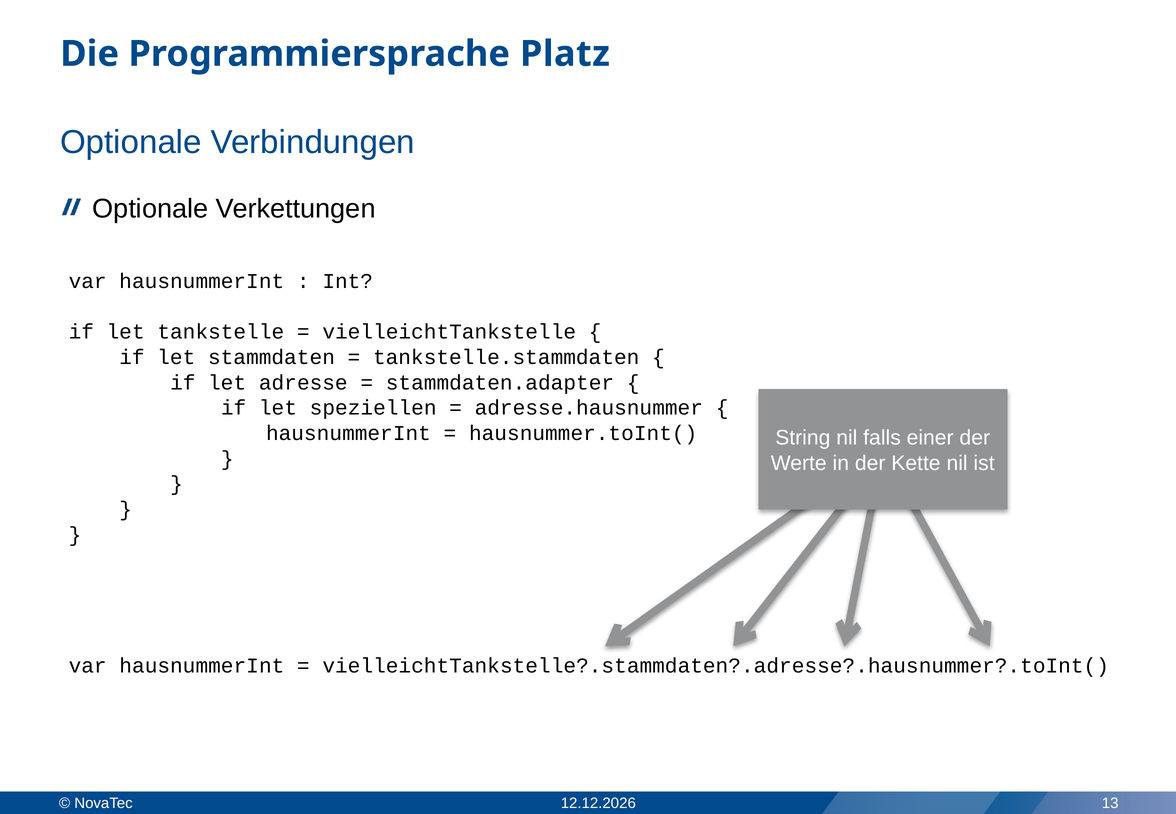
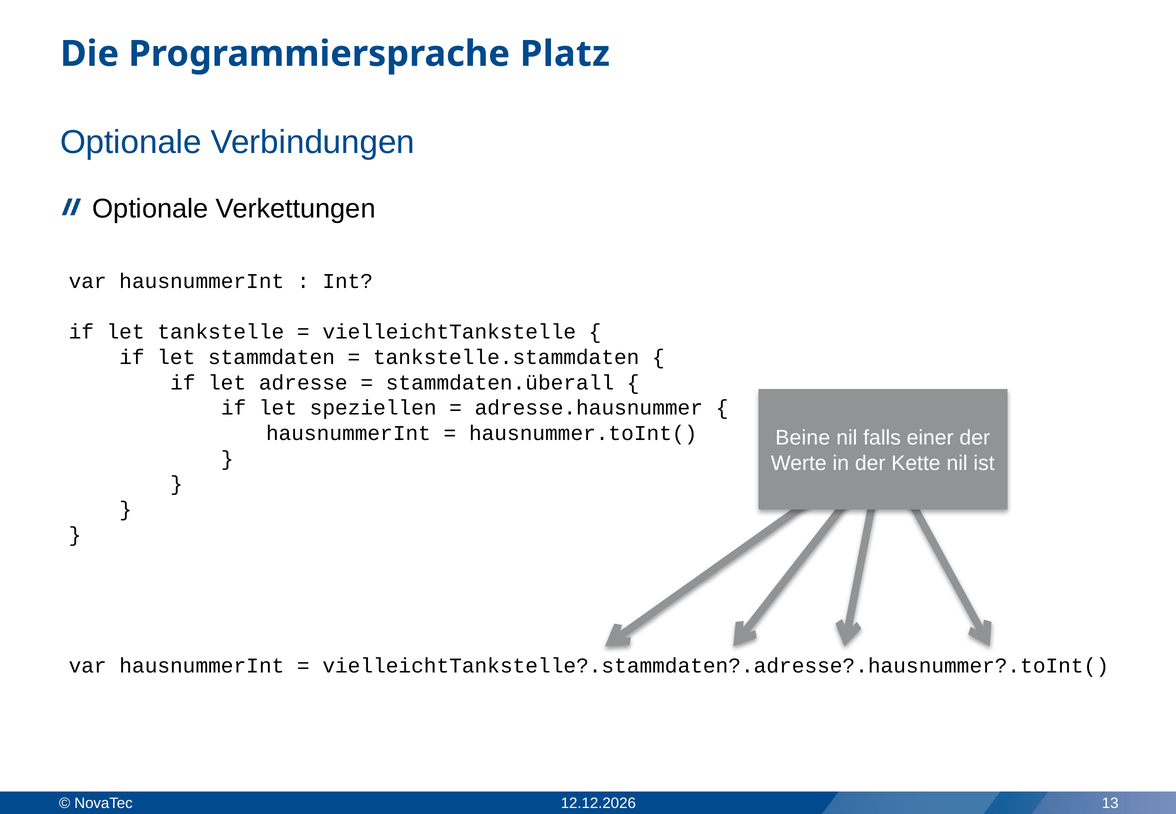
stammdaten.adapter: stammdaten.adapter -> stammdaten.überall
String: String -> Beine
